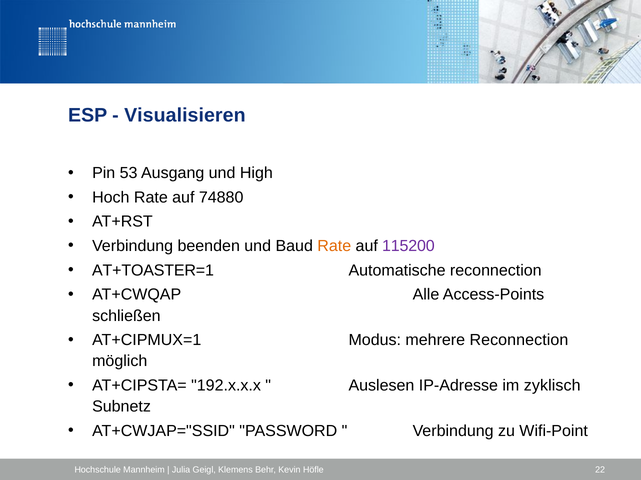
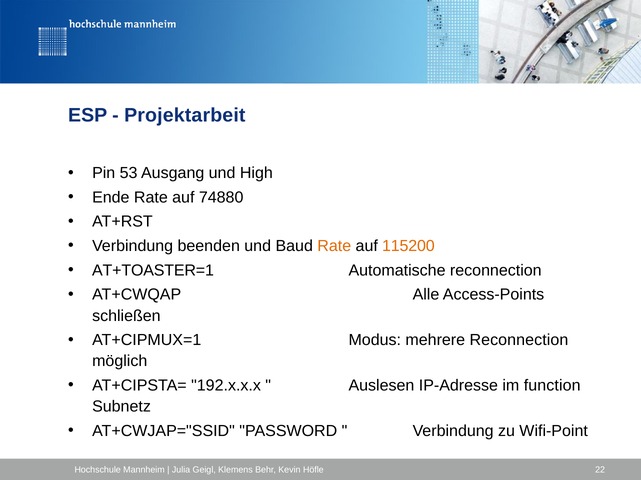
Visualisieren: Visualisieren -> Projektarbeit
Hoch: Hoch -> Ende
115200 colour: purple -> orange
zyklisch: zyklisch -> function
